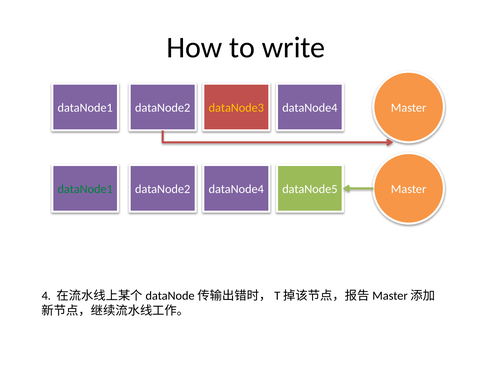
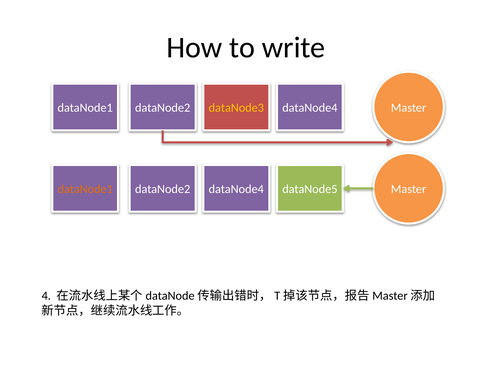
dataNode1 at (85, 189) colour: green -> orange
